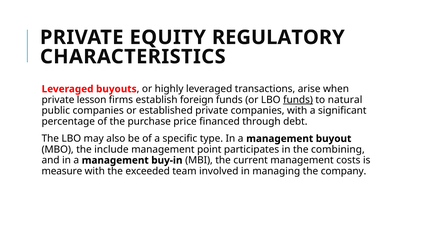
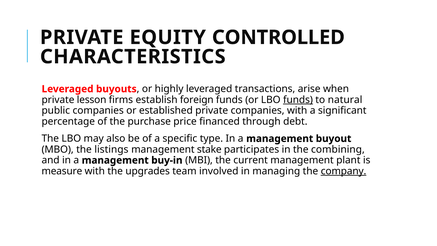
REGULATORY: REGULATORY -> CONTROLLED
include: include -> listings
point: point -> stake
costs: costs -> plant
exceeded: exceeded -> upgrades
company underline: none -> present
